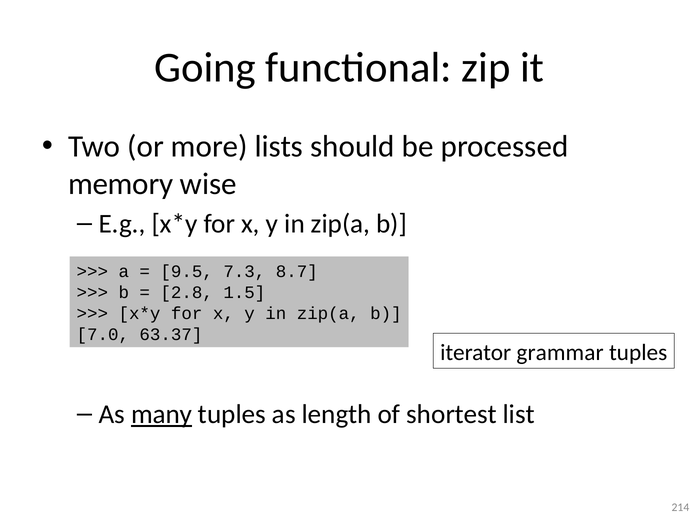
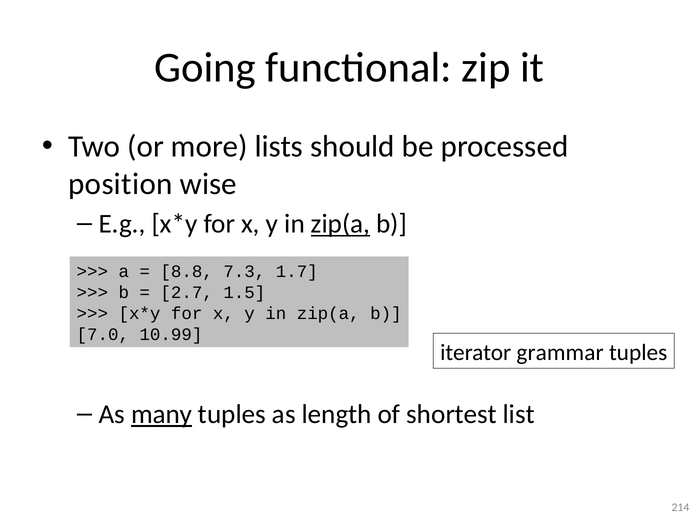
memory: memory -> position
zip(a at (340, 224) underline: none -> present
9.5: 9.5 -> 8.8
8.7: 8.7 -> 1.7
2.8: 2.8 -> 2.7
63.37: 63.37 -> 10.99
